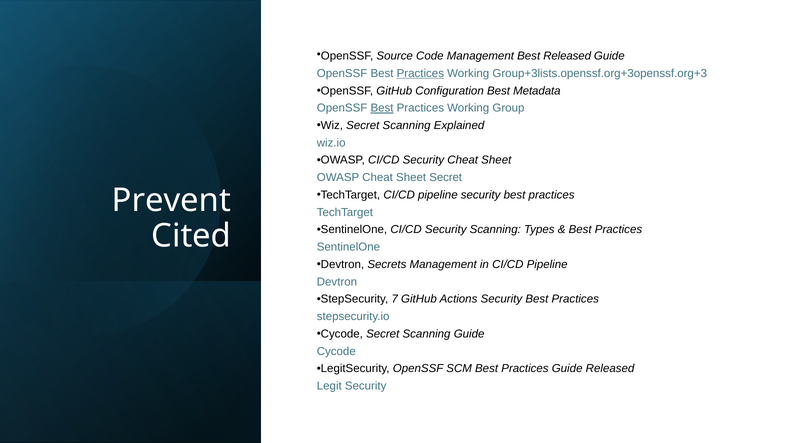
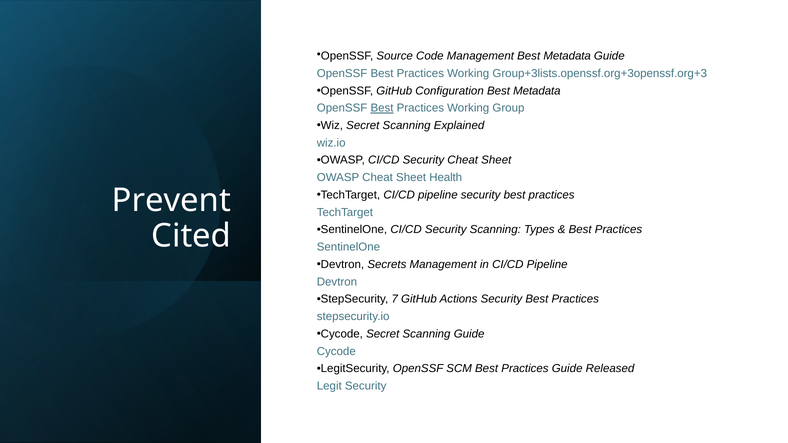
Management Best Released: Released -> Metadata
Practices at (420, 73) underline: present -> none
Sheet Secret: Secret -> Health
